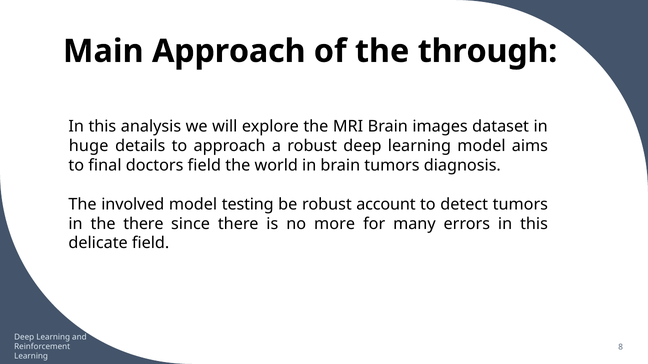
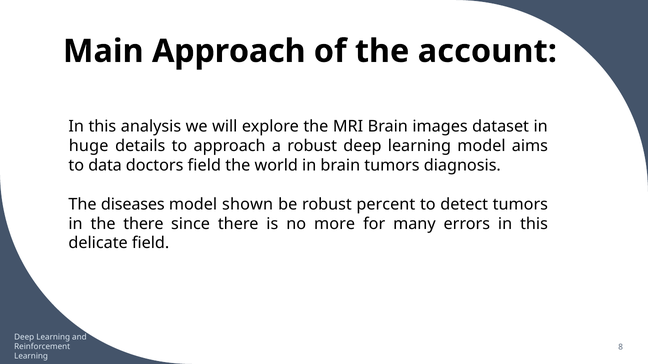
through: through -> account
final: final -> data
involved: involved -> diseases
testing: testing -> shown
account: account -> percent
